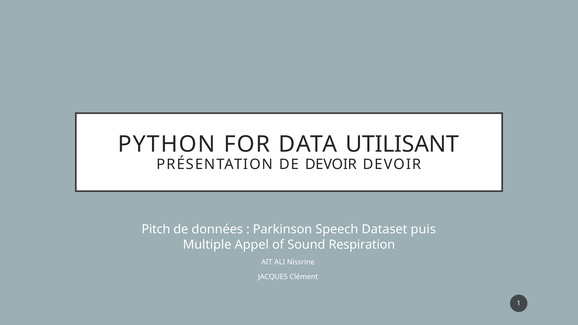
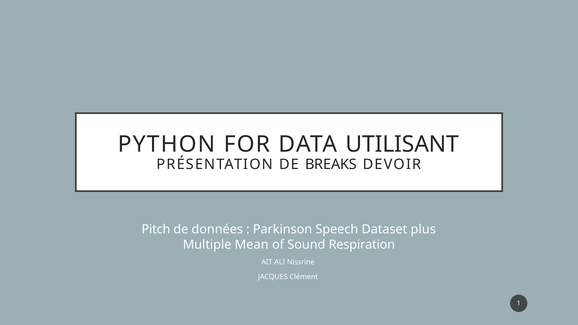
DE DEVOIR: DEVOIR -> BREAKS
puis: puis -> plus
Appel: Appel -> Mean
